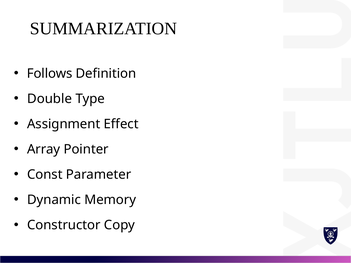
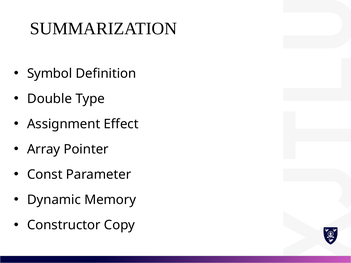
Follows: Follows -> Symbol
